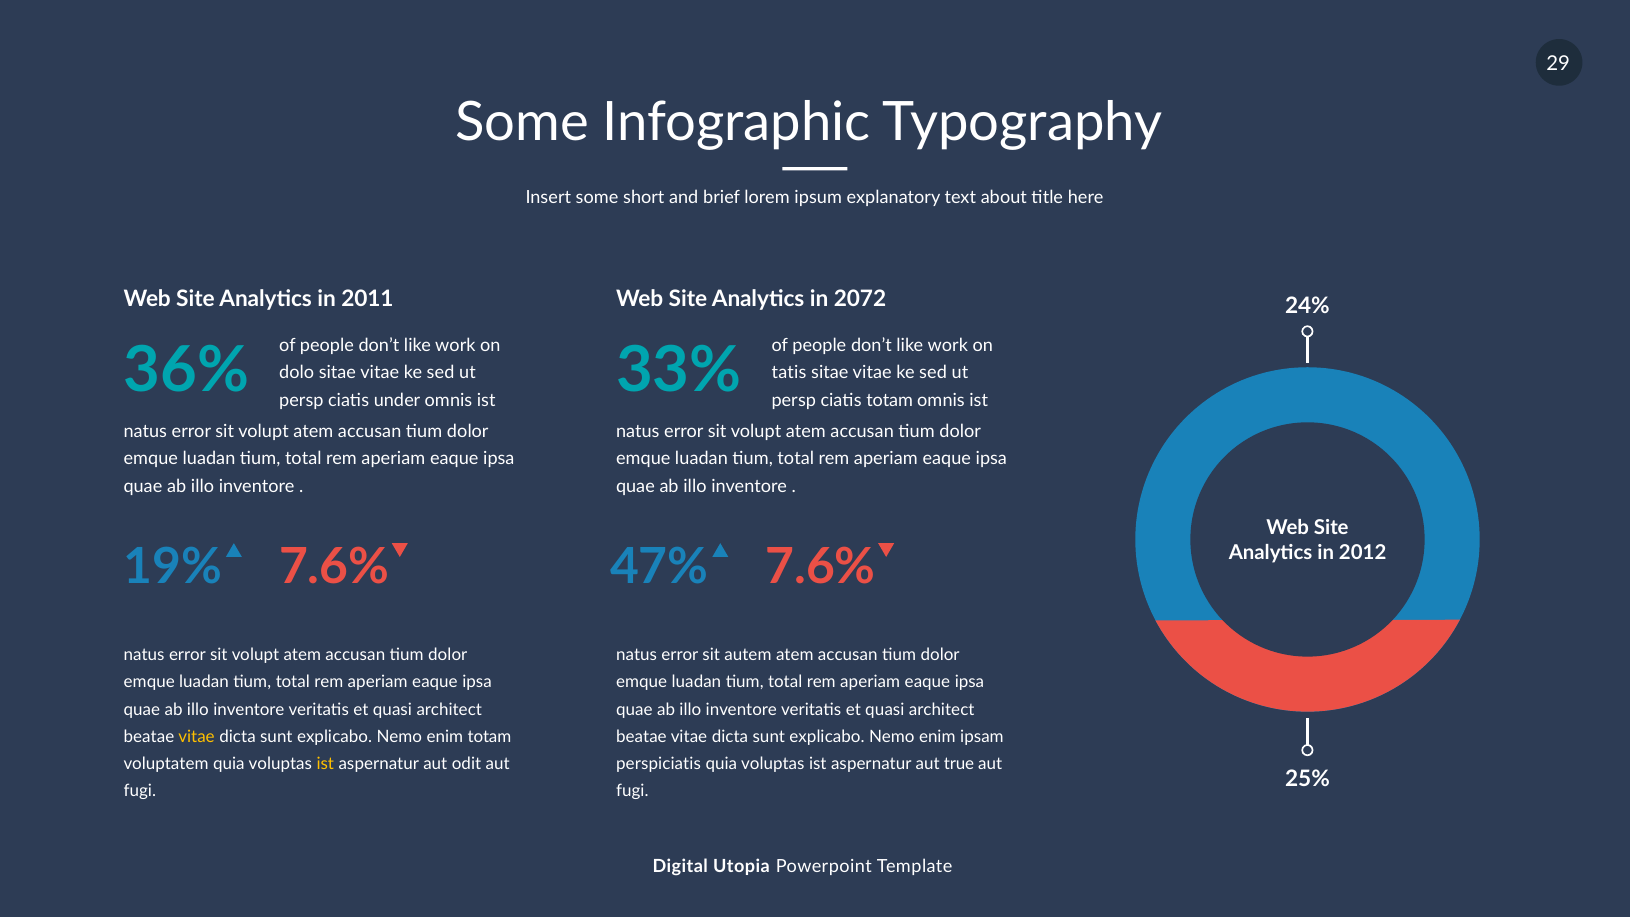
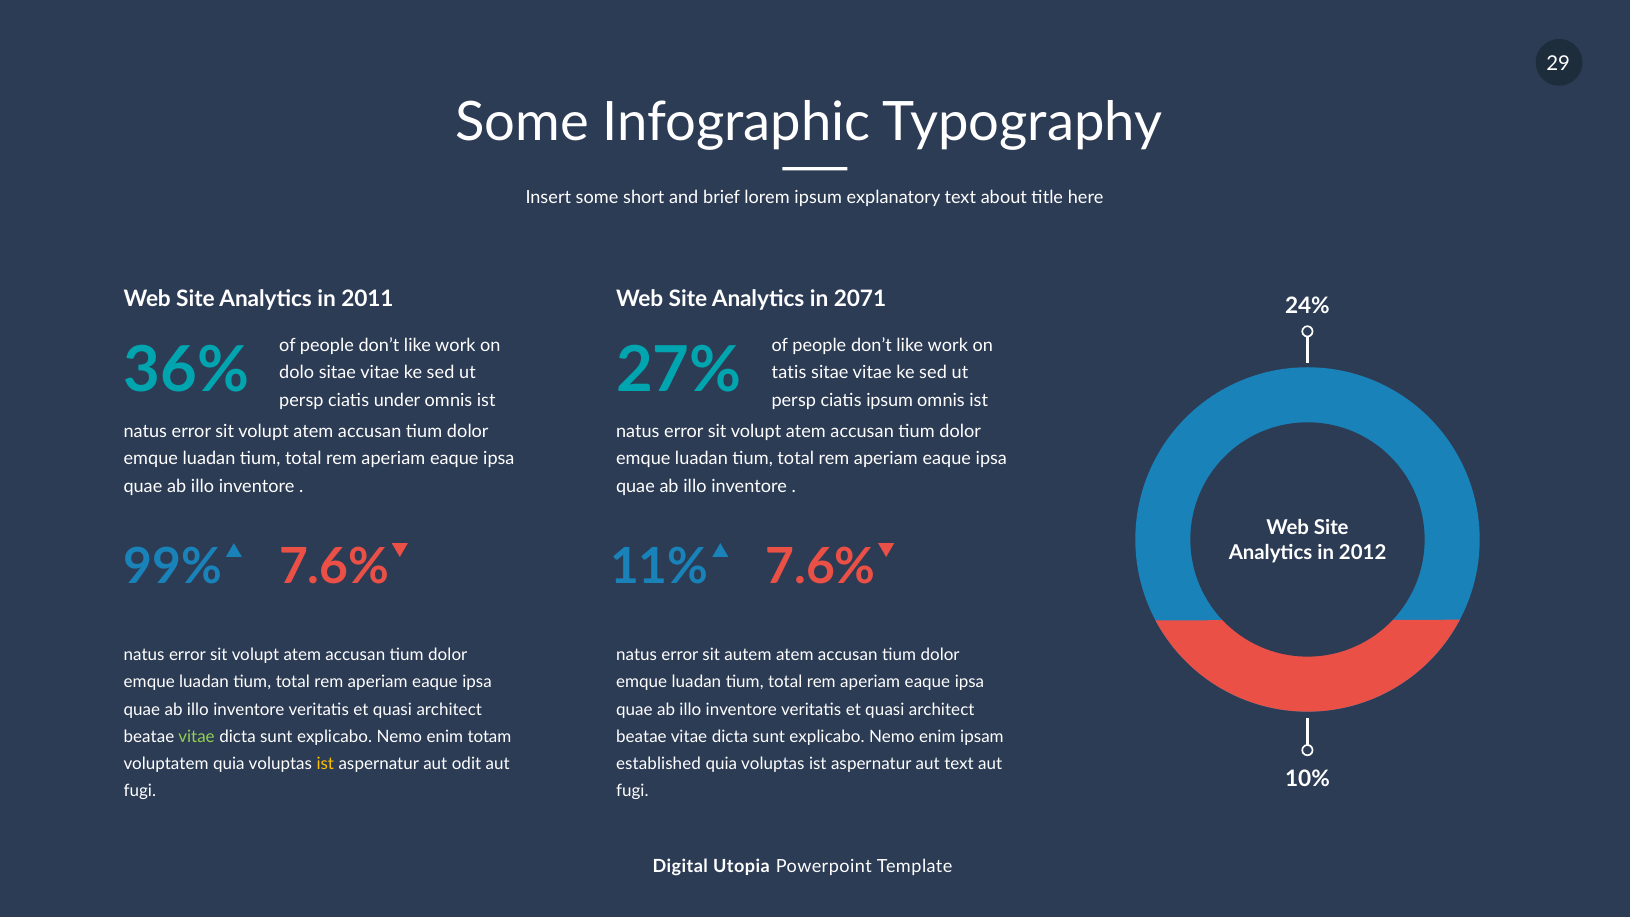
2072: 2072 -> 2071
33%: 33% -> 27%
ciatis totam: totam -> ipsum
19%: 19% -> 99%
47%: 47% -> 11%
vitae at (196, 736) colour: yellow -> light green
perspiciatis: perspiciatis -> established
aut true: true -> text
25%: 25% -> 10%
